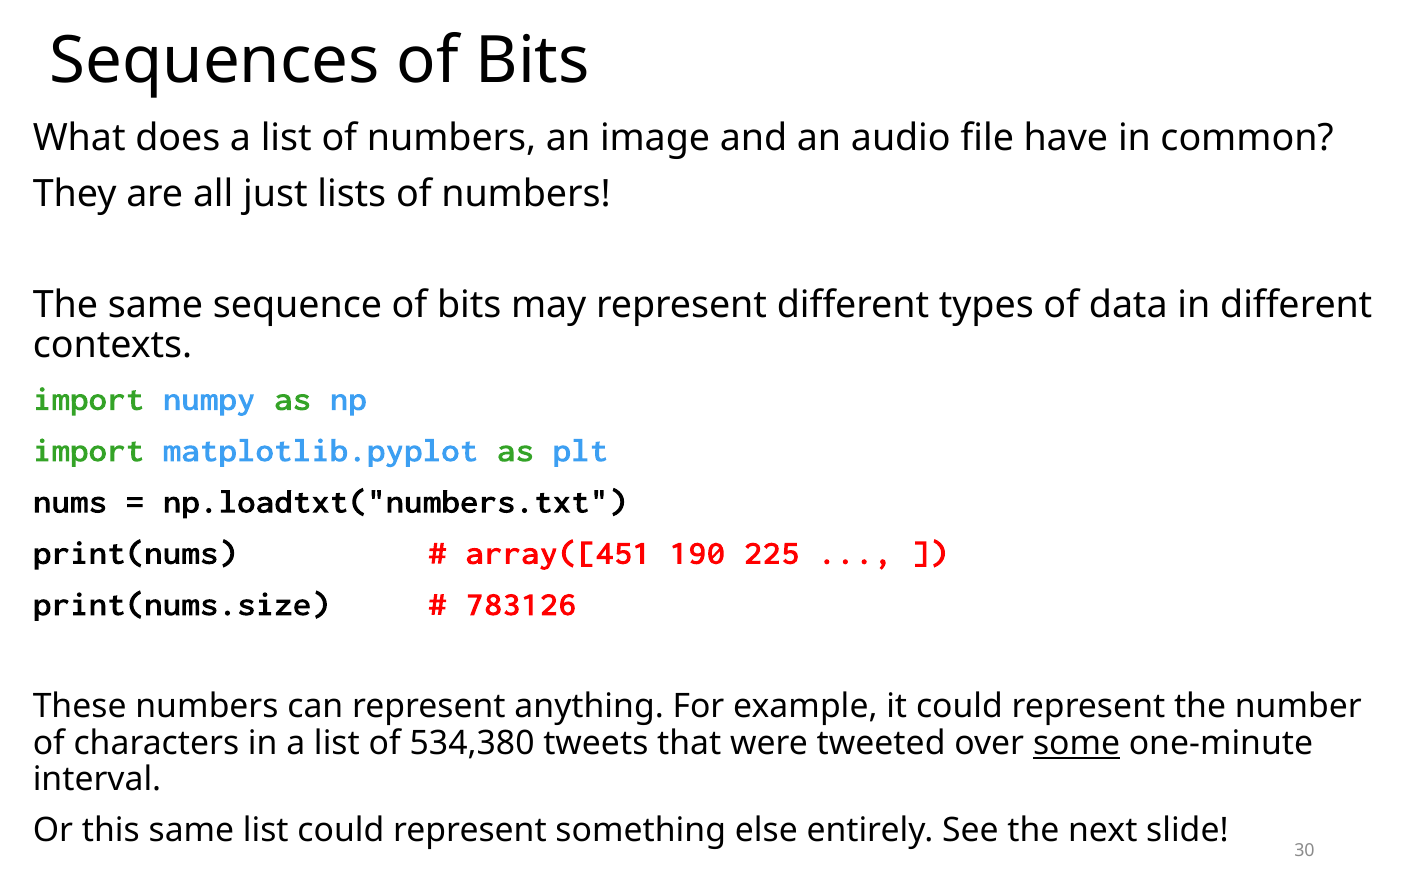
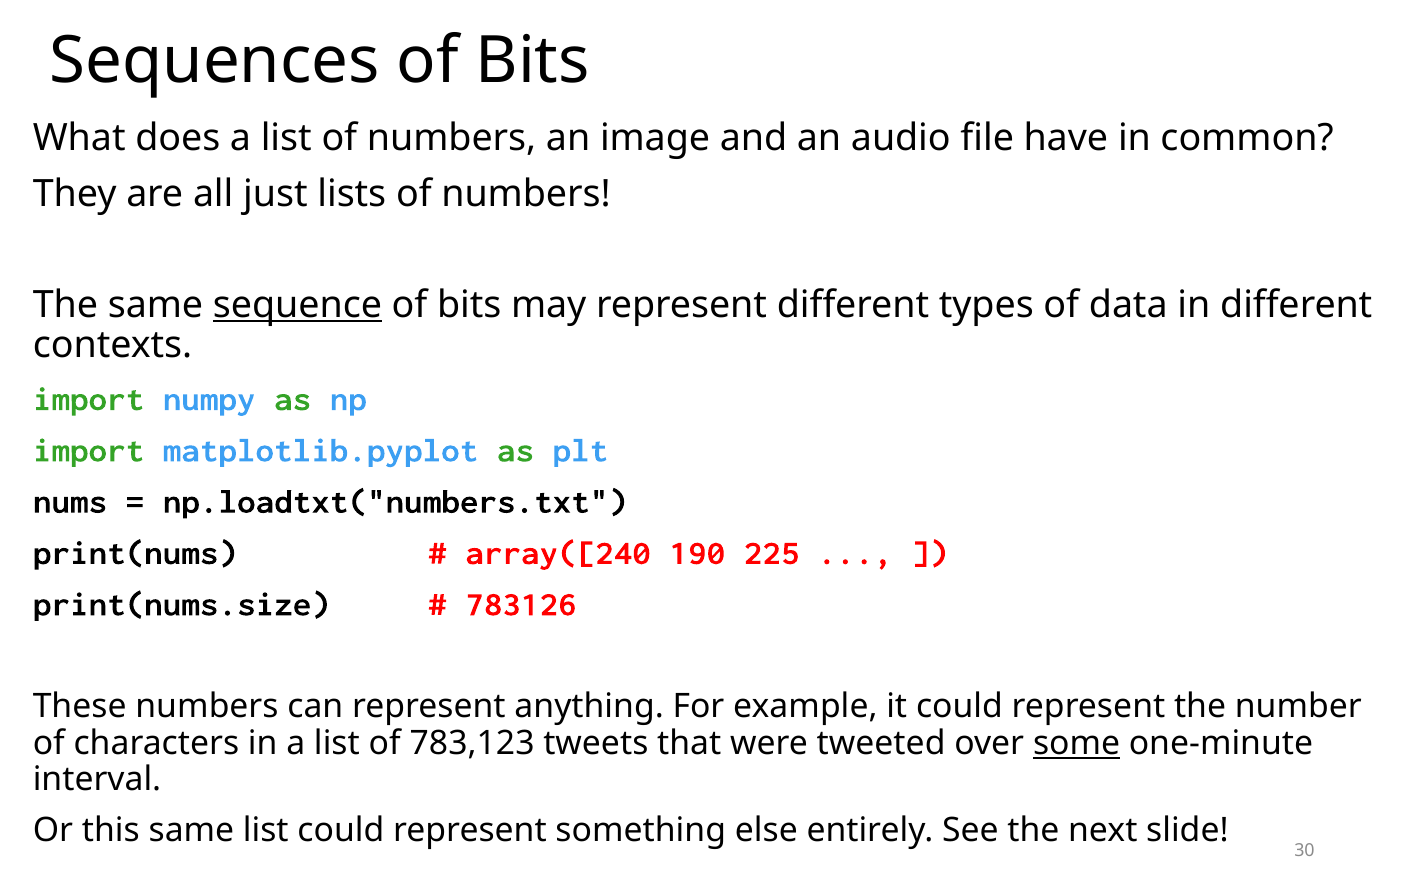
sequence underline: none -> present
array([451: array([451 -> array([240
534,380: 534,380 -> 783,123
